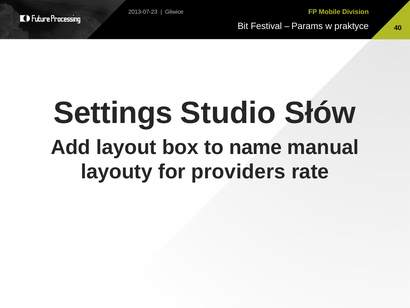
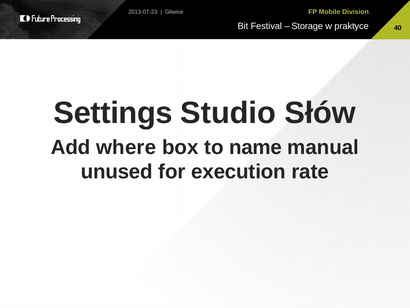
Params: Params -> Storage
layout: layout -> where
layouty: layouty -> unused
providers: providers -> execution
